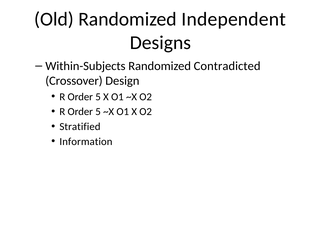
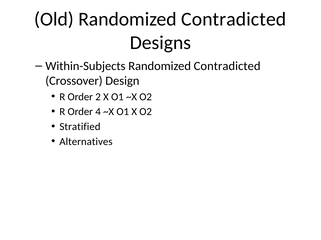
Old Randomized Independent: Independent -> Contradicted
5 at (98, 97): 5 -> 2
5 at (98, 112): 5 -> 4
Information: Information -> Alternatives
